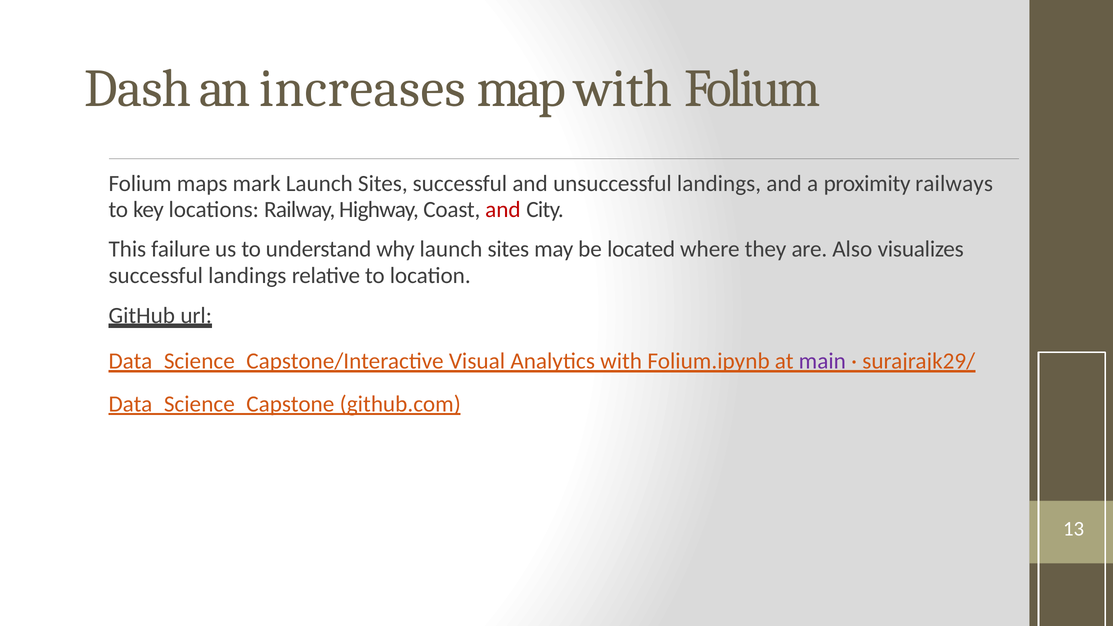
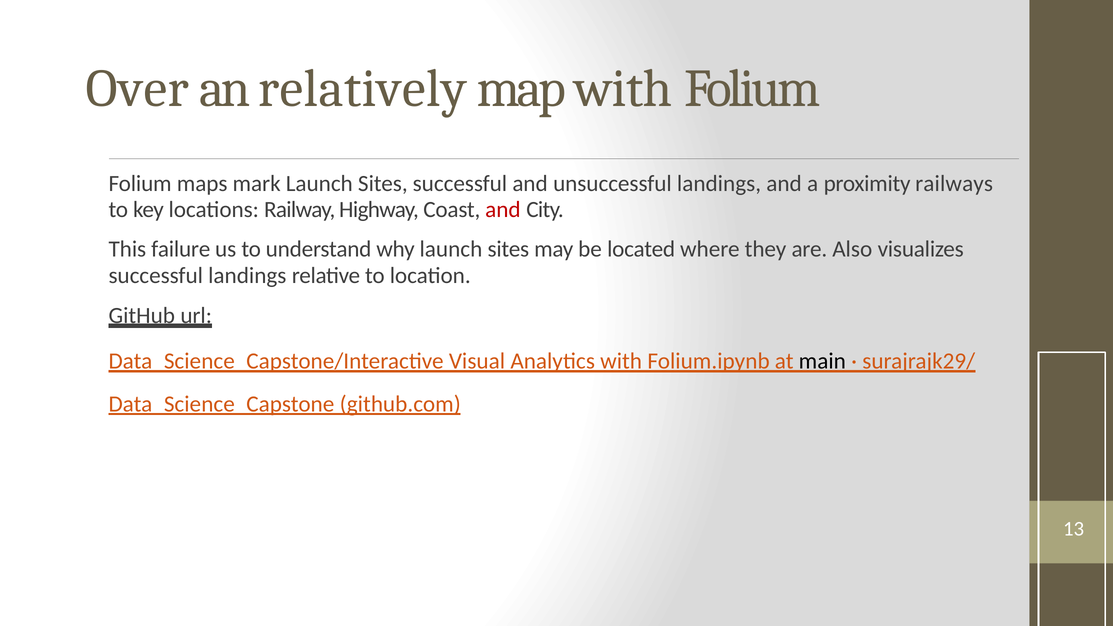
Dash: Dash -> Over
increases: increases -> relatively
main colour: purple -> black
